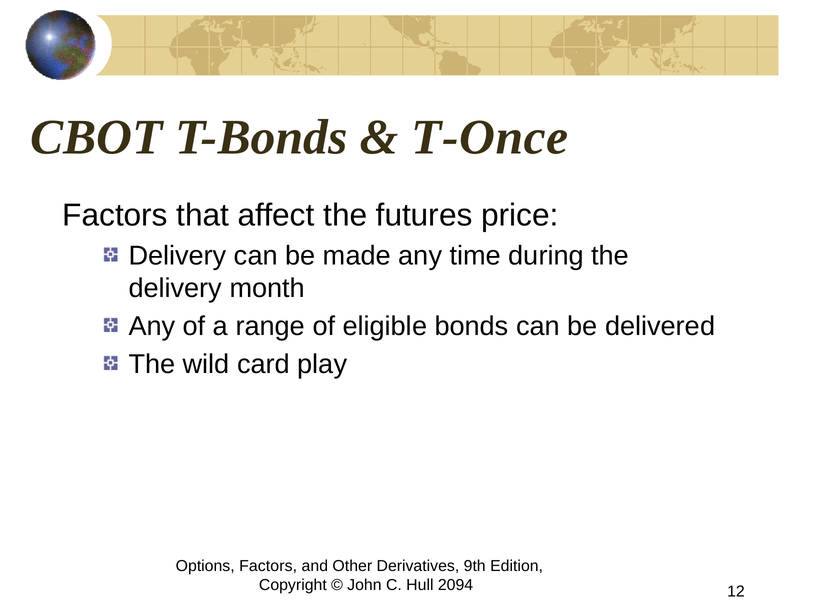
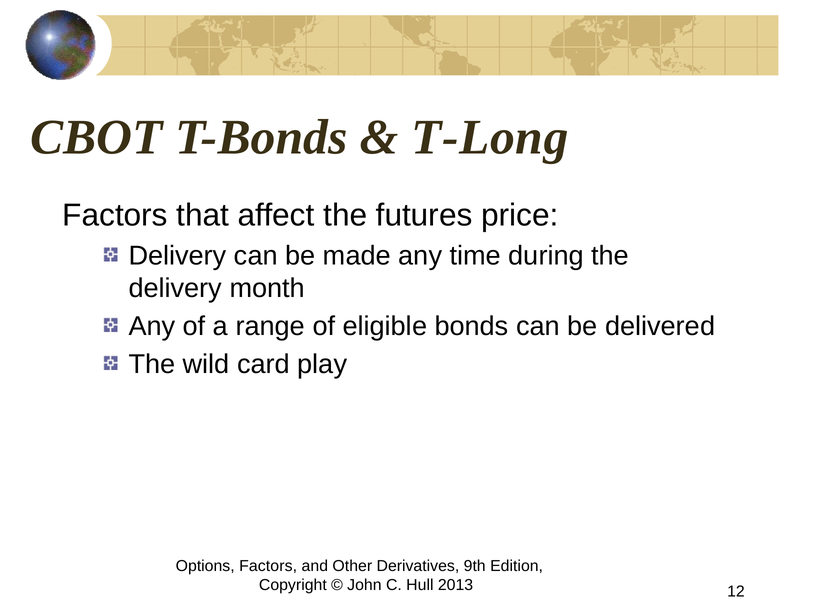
T-Once: T-Once -> T-Long
2094: 2094 -> 2013
